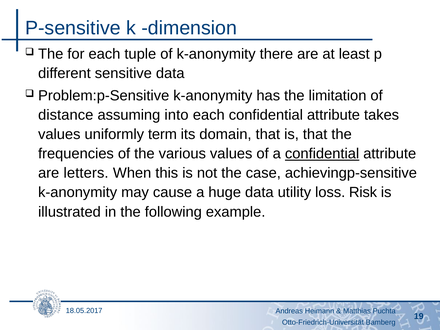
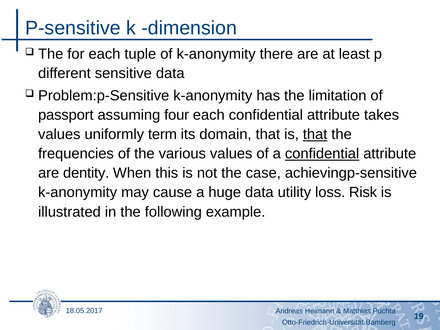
distance: distance -> passport
into: into -> four
that at (315, 134) underline: none -> present
letters: letters -> dentity
